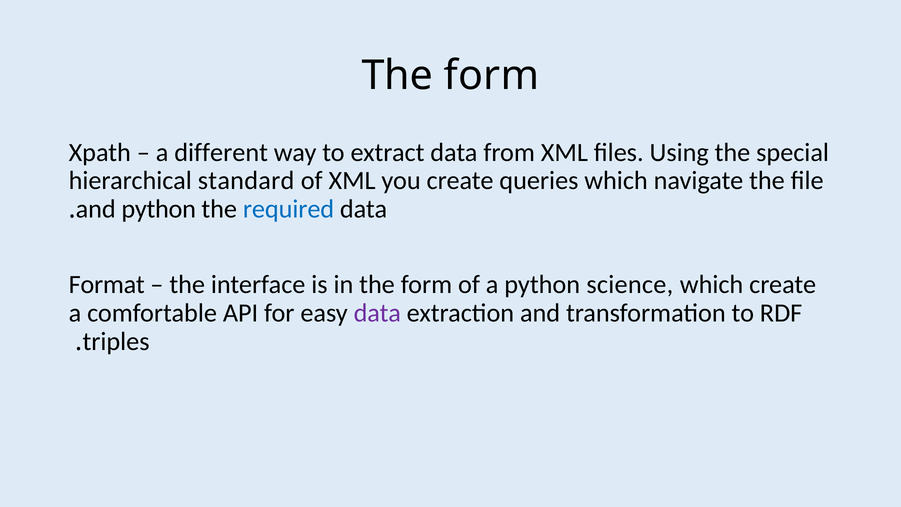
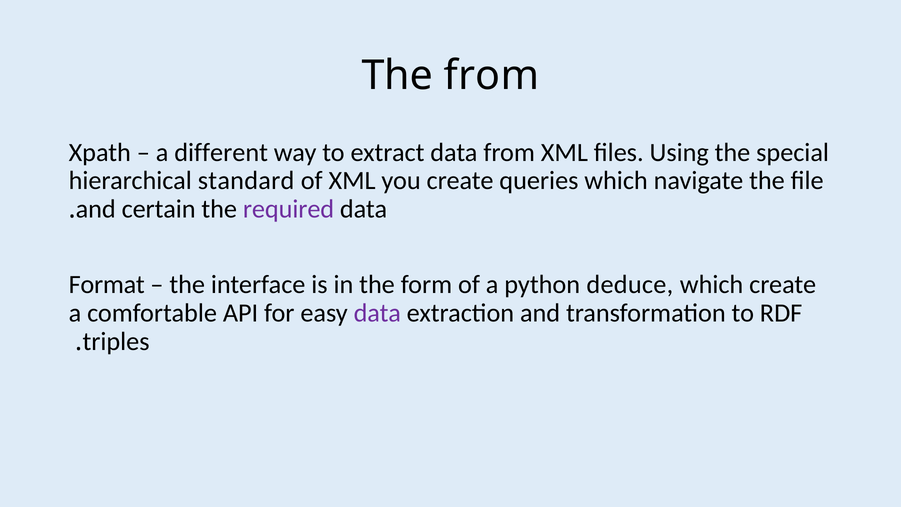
form at (492, 76): form -> from
and python: python -> certain
required colour: blue -> purple
science: science -> deduce
